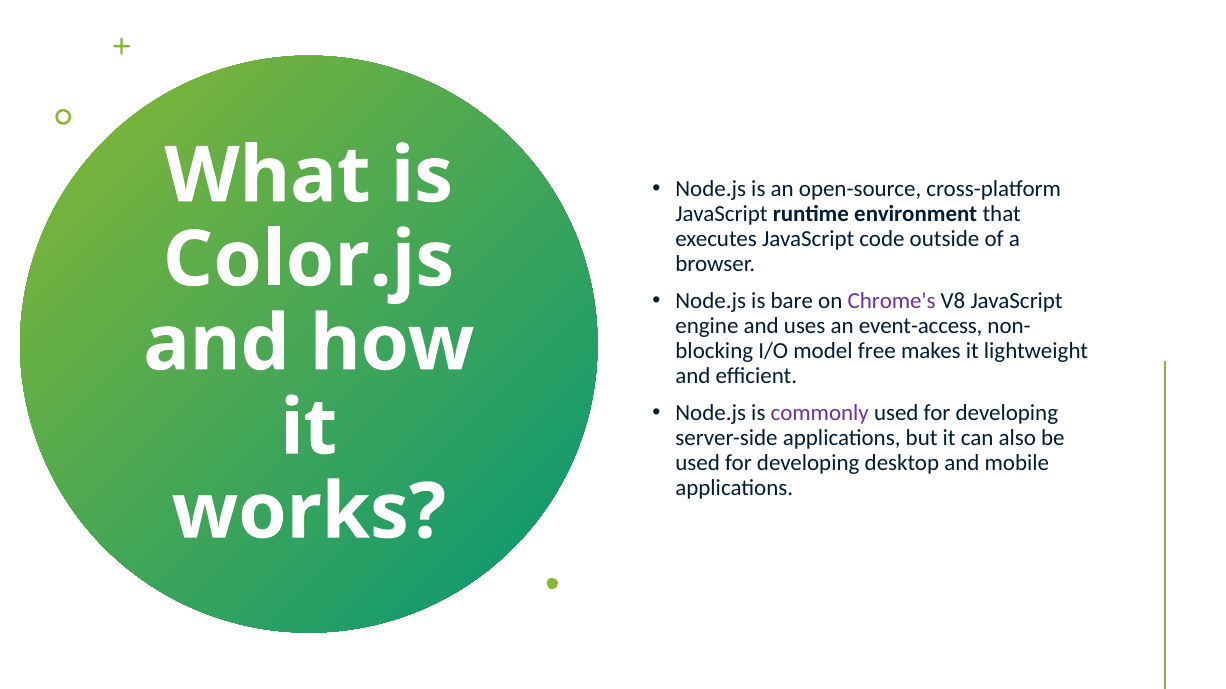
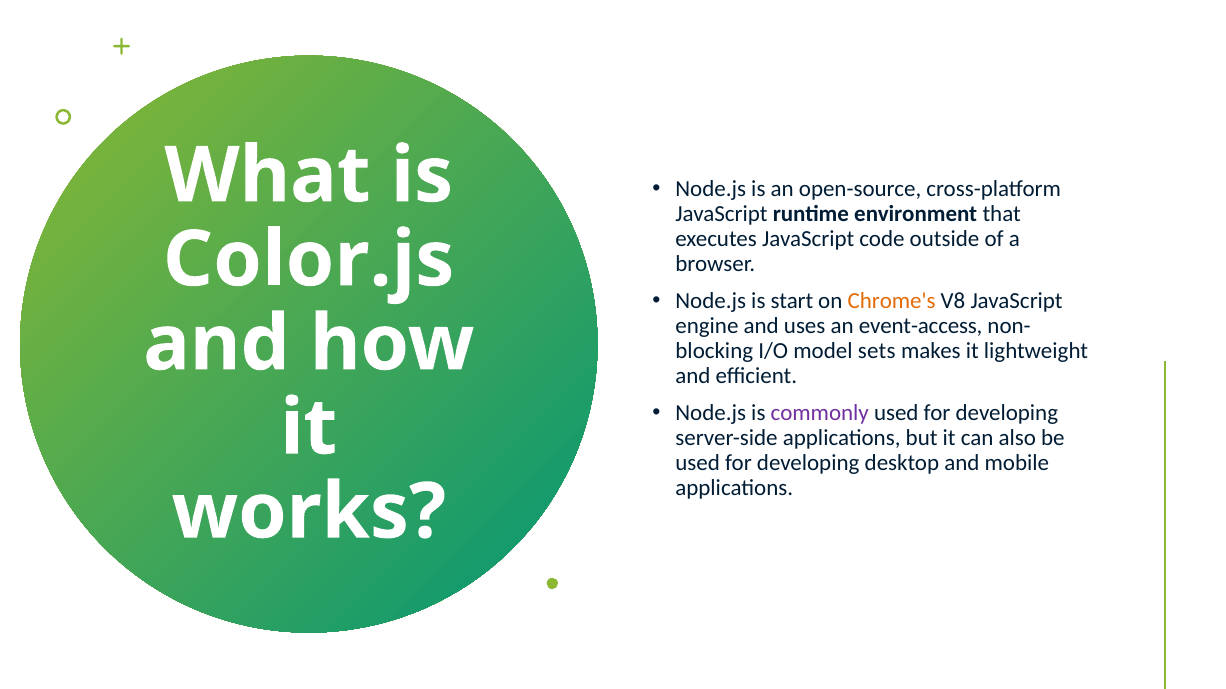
bare: bare -> start
Chrome's colour: purple -> orange
free: free -> sets
